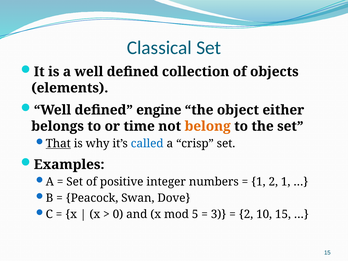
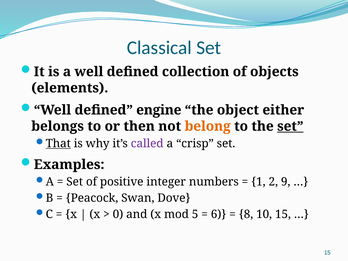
time: time -> then
set at (290, 126) underline: none -> present
called colour: blue -> purple
2 1: 1 -> 9
3: 3 -> 6
2 at (246, 214): 2 -> 8
